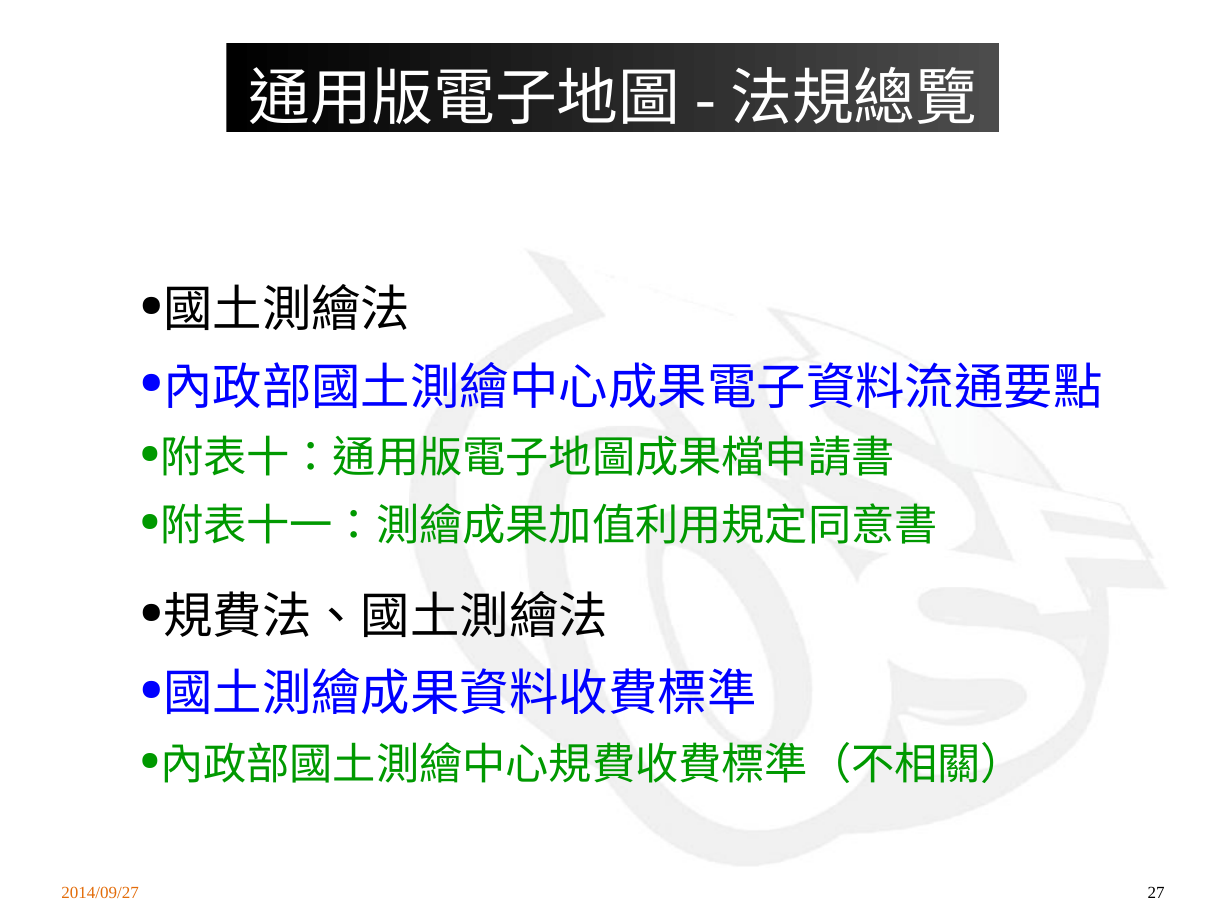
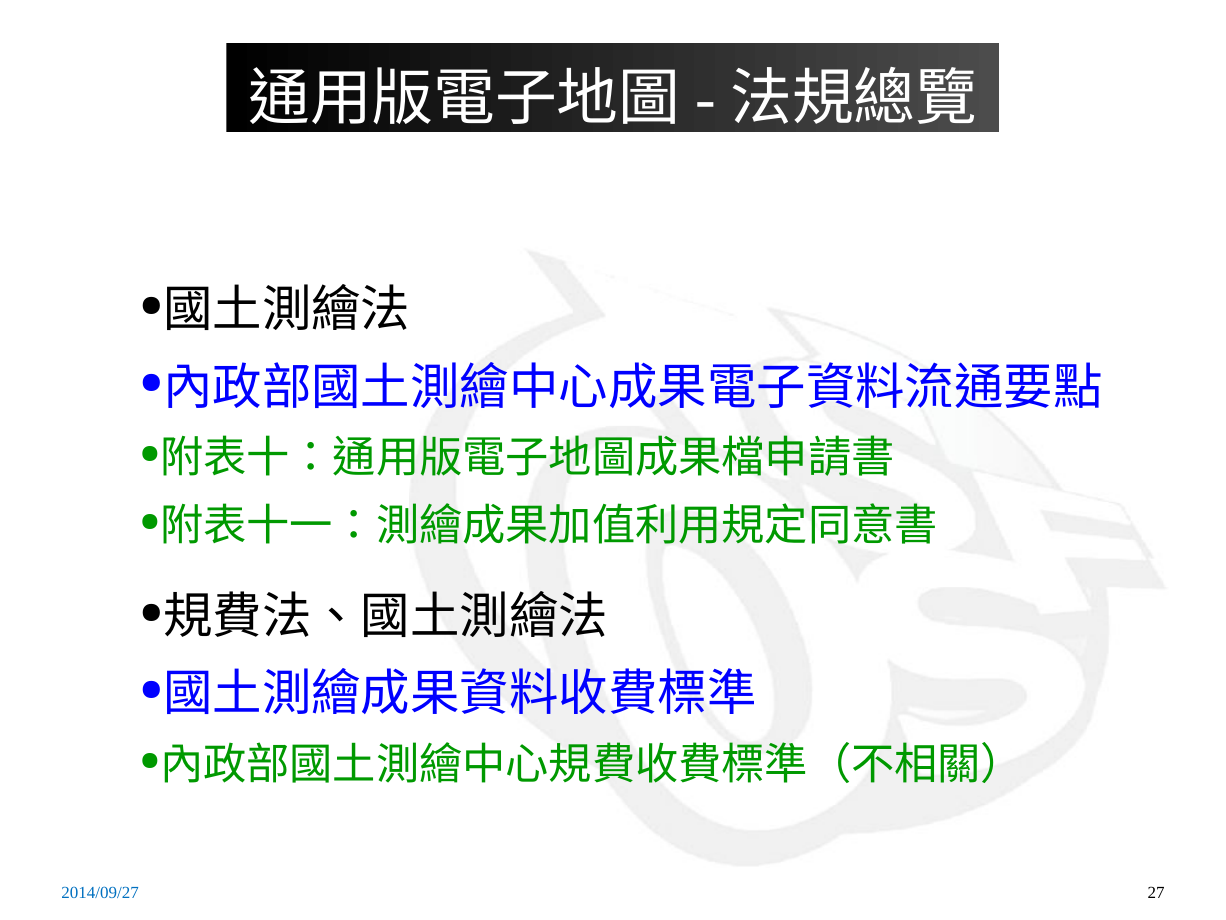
2014/09/27 colour: orange -> blue
